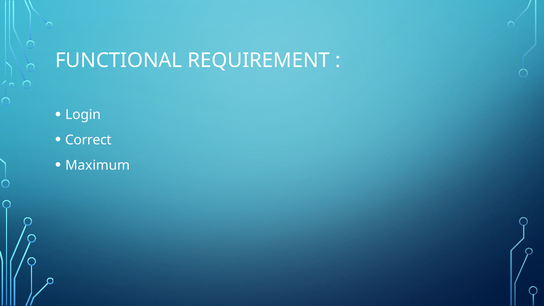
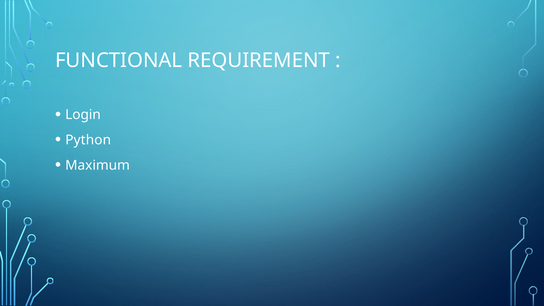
Correct: Correct -> Python
